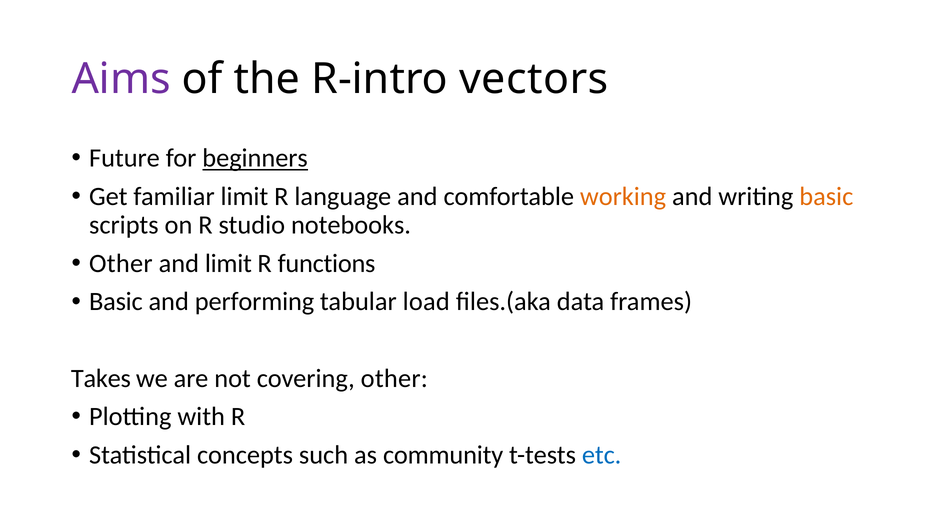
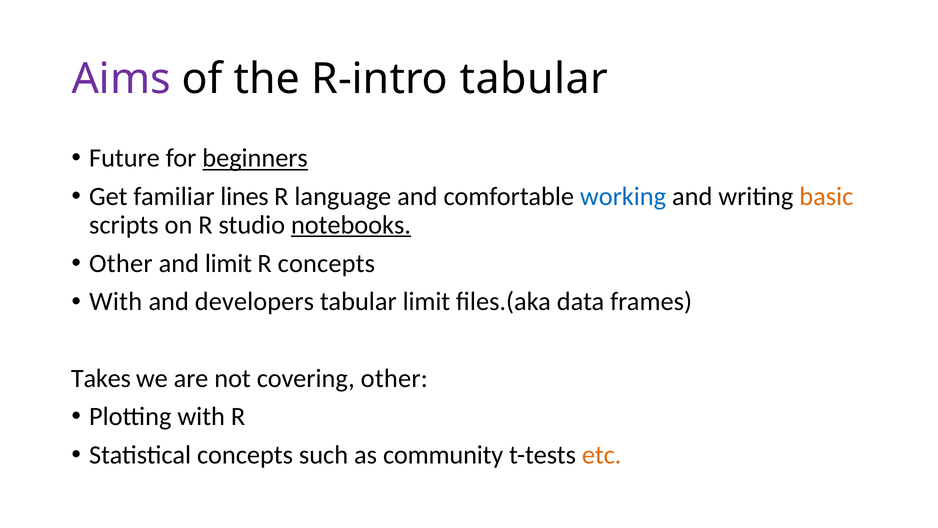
R-intro vectors: vectors -> tabular
familiar limit: limit -> lines
working colour: orange -> blue
notebooks underline: none -> present
R functions: functions -> concepts
Basic at (116, 302): Basic -> With
performing: performing -> developers
tabular load: load -> limit
etc colour: blue -> orange
